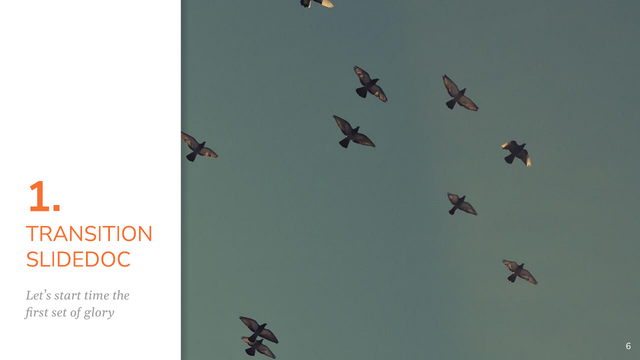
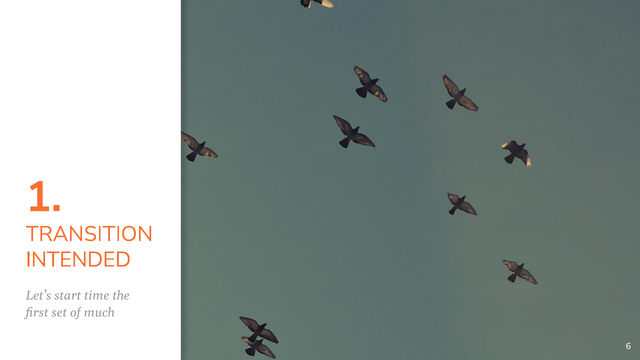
SLIDEDOC: SLIDEDOC -> INTENDED
glory: glory -> much
